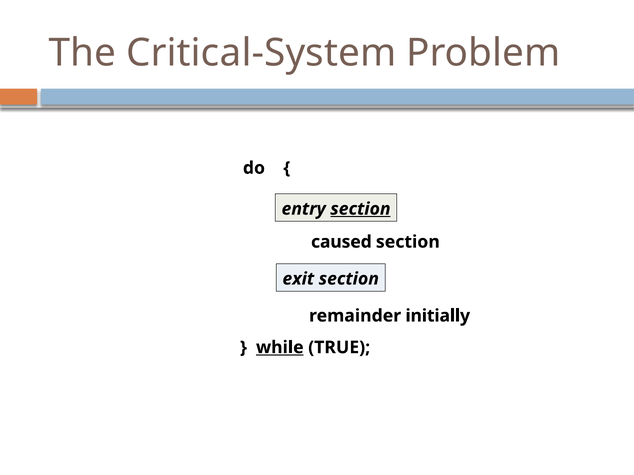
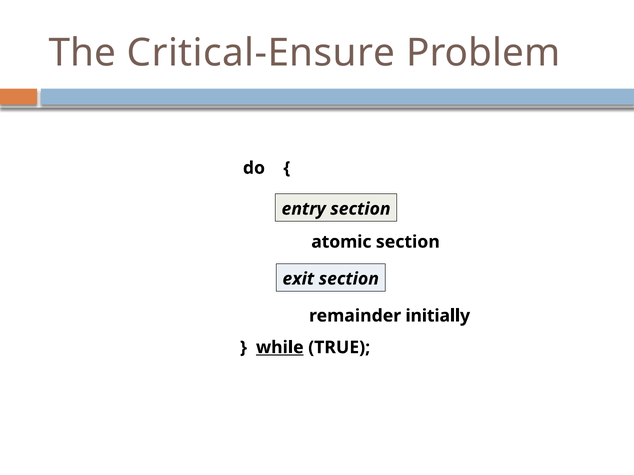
Critical-System: Critical-System -> Critical-Ensure
section at (360, 209) underline: present -> none
caused: caused -> atomic
